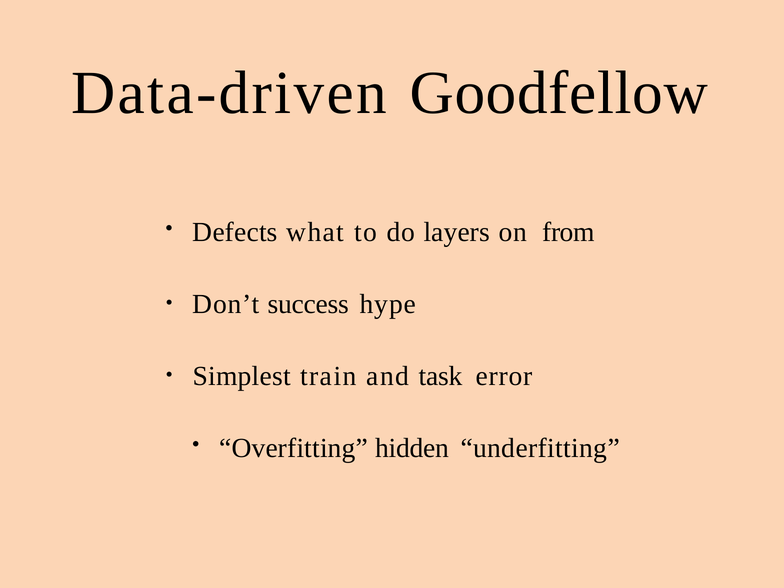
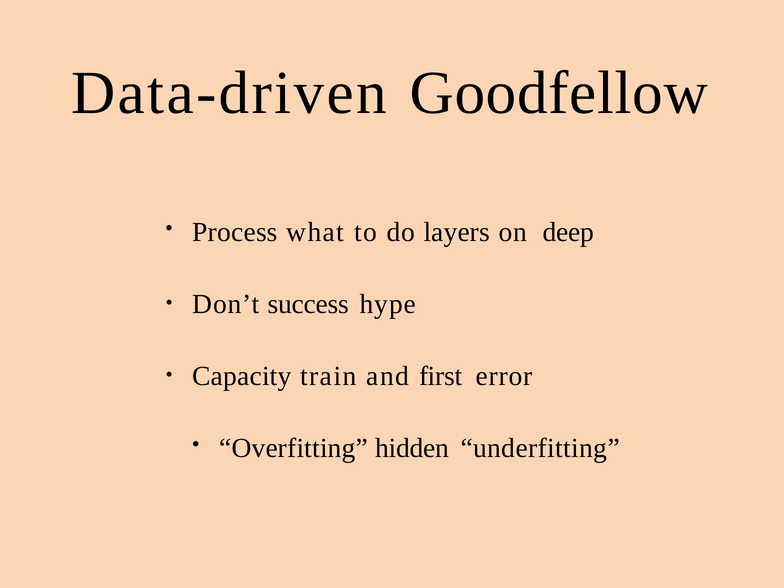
Defects: Defects -> Process
from: from -> deep
Simplest: Simplest -> Capacity
task: task -> first
